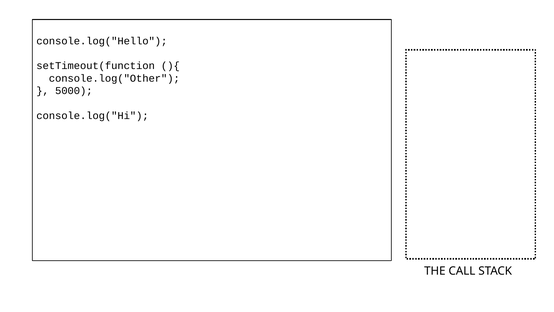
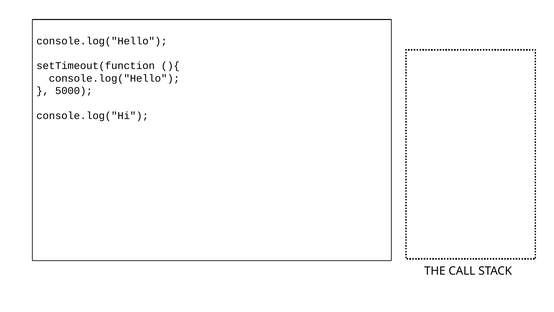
console.log("Other at (114, 78): console.log("Other -> console.log("Hello
